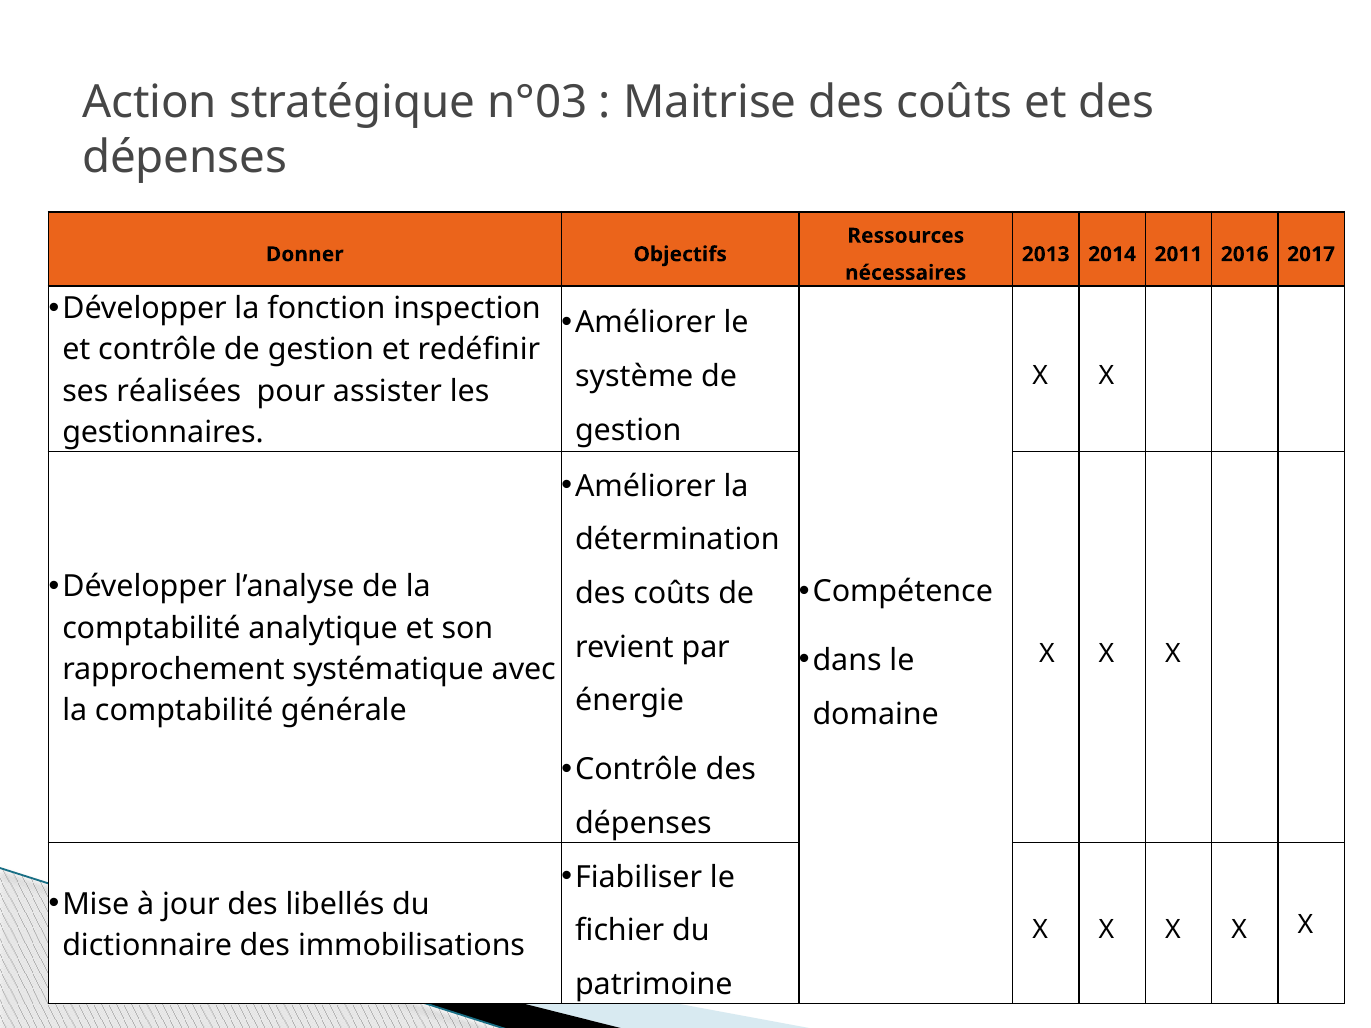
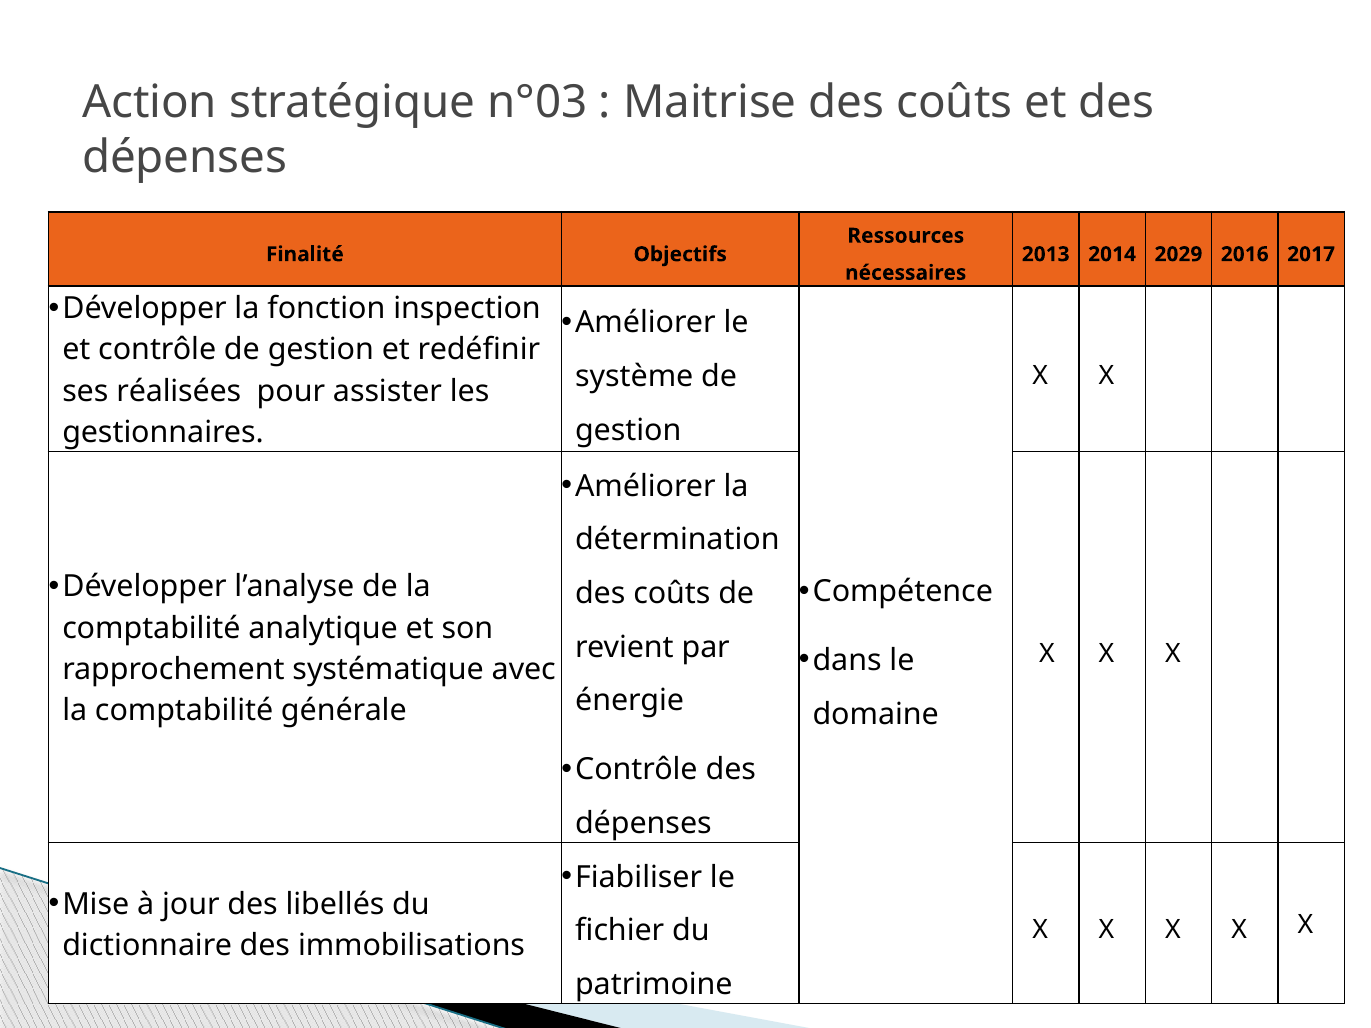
Donner: Donner -> Finalité
2011: 2011 -> 2029
